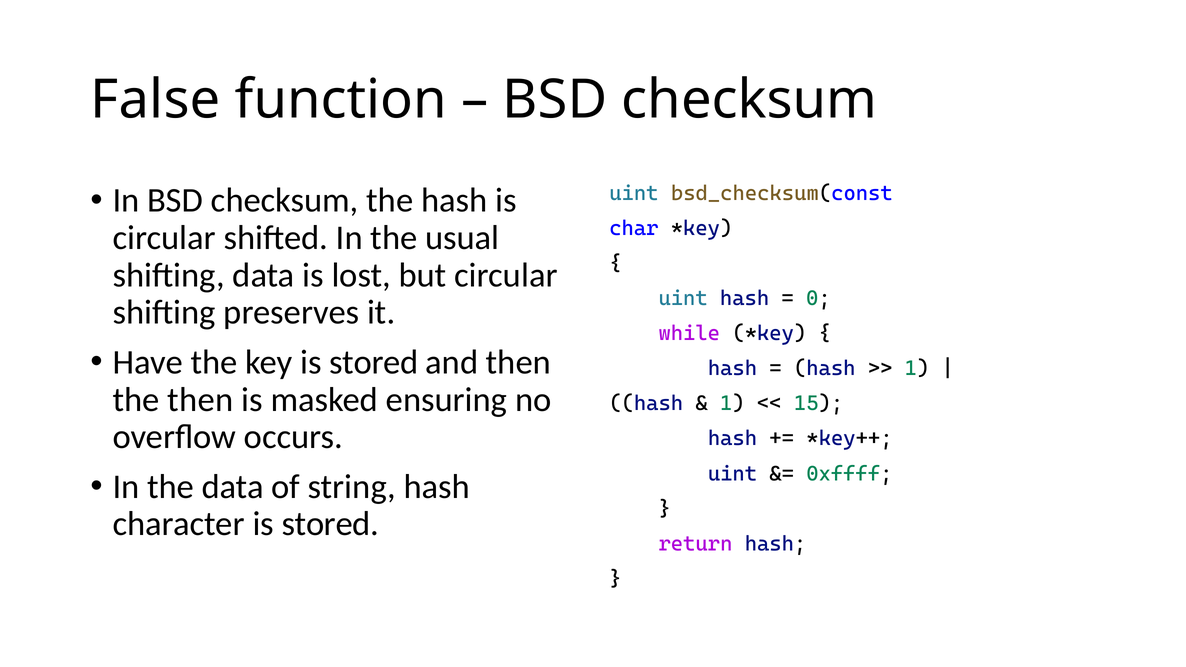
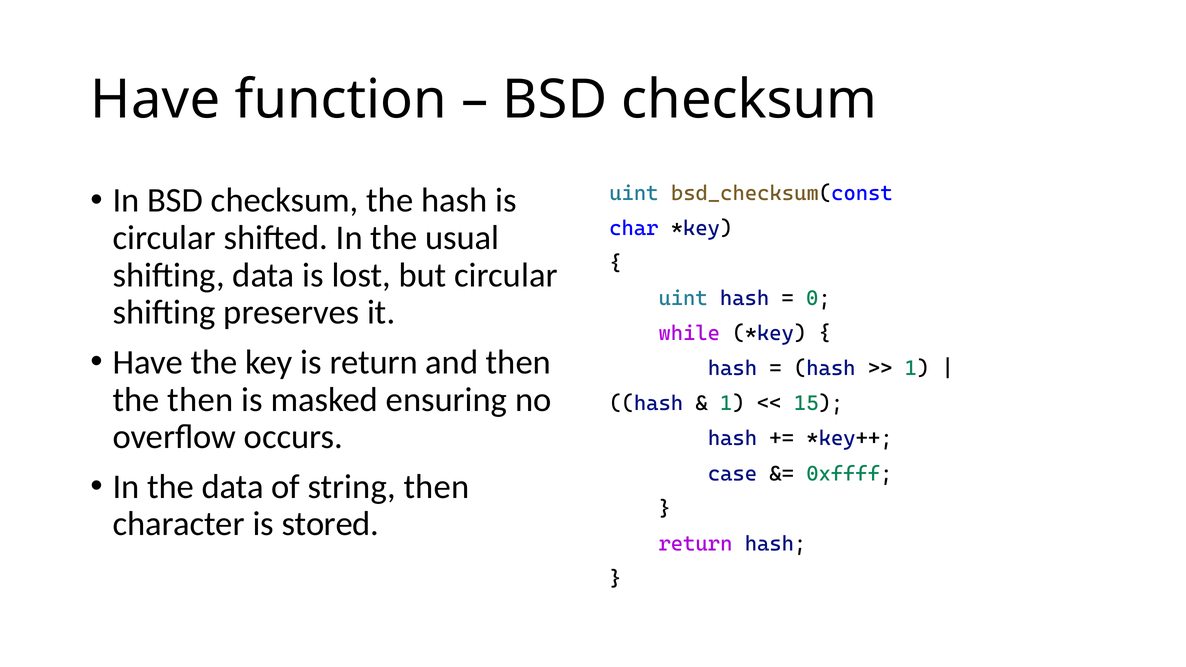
False at (155, 100): False -> Have
key is stored: stored -> return
uint at (732, 474): uint -> case
string hash: hash -> then
